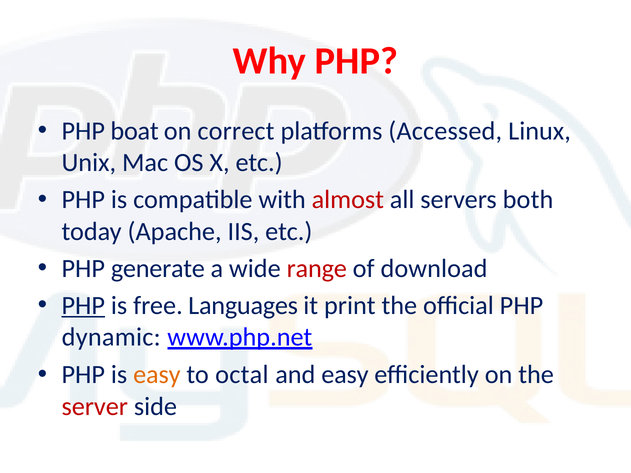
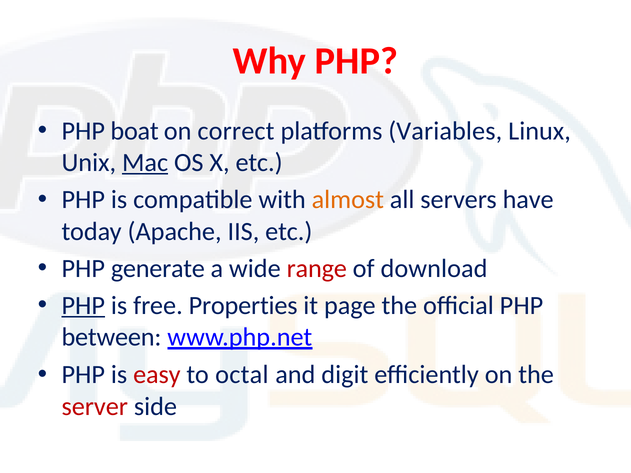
Accessed: Accessed -> Variables
Mac underline: none -> present
almost colour: red -> orange
both: both -> have
Languages: Languages -> Properties
print: print -> page
dynamic: dynamic -> between
easy at (157, 375) colour: orange -> red
and easy: easy -> digit
